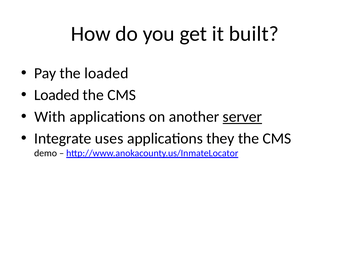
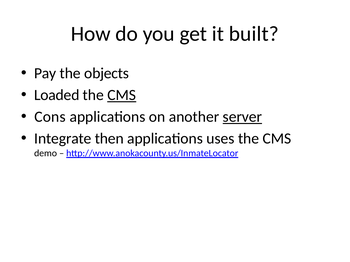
the loaded: loaded -> objects
CMS at (122, 95) underline: none -> present
With: With -> Cons
uses: uses -> then
they: they -> uses
